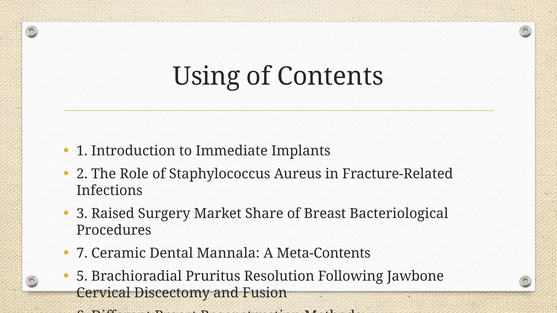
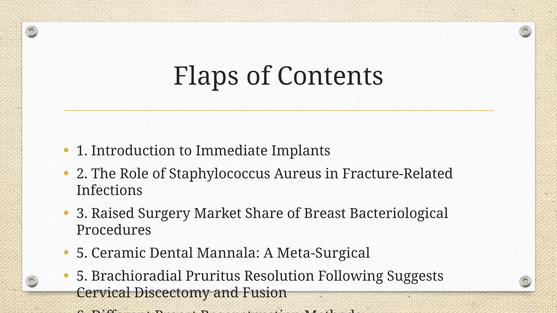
Using: Using -> Flaps
7 at (82, 254): 7 -> 5
Meta-Contents: Meta-Contents -> Meta-Surgical
Jawbone: Jawbone -> Suggests
